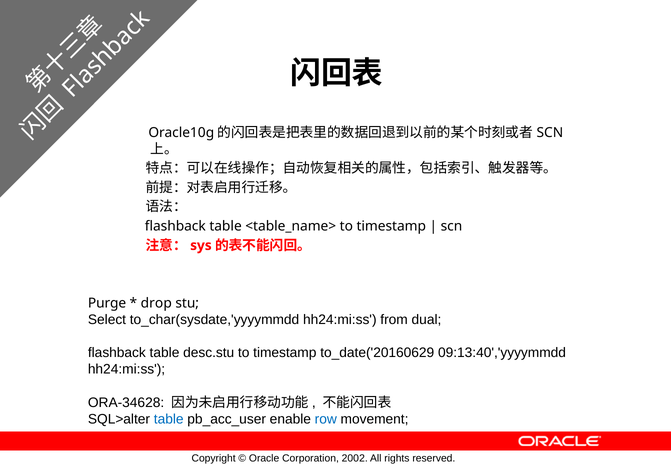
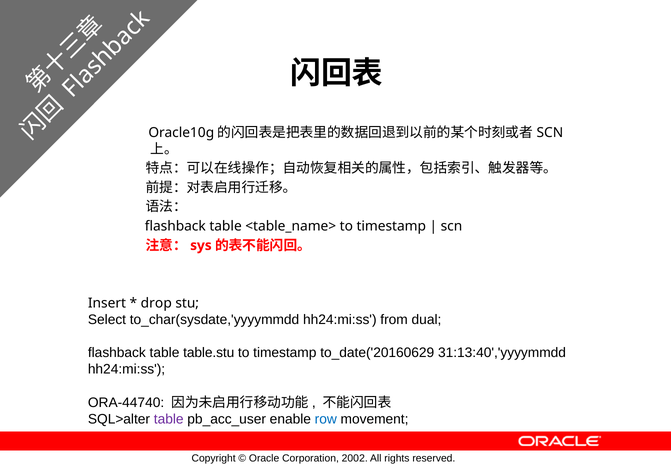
Purge: Purge -> Insert
desc.stu: desc.stu -> table.stu
09:13:40','yyyymmdd: 09:13:40','yyyymmdd -> 31:13:40','yyyymmdd
ORA-34628: ORA-34628 -> ORA-44740
table at (169, 419) colour: blue -> purple
